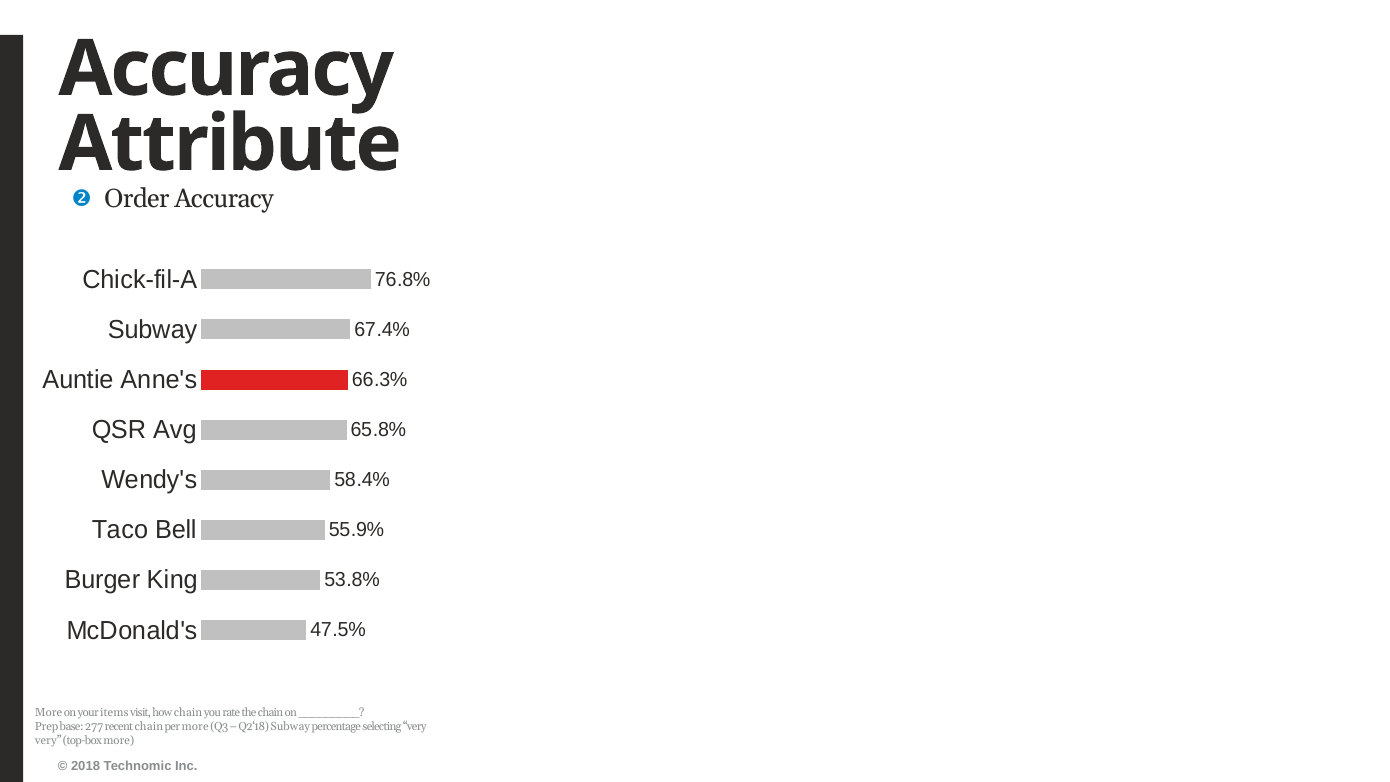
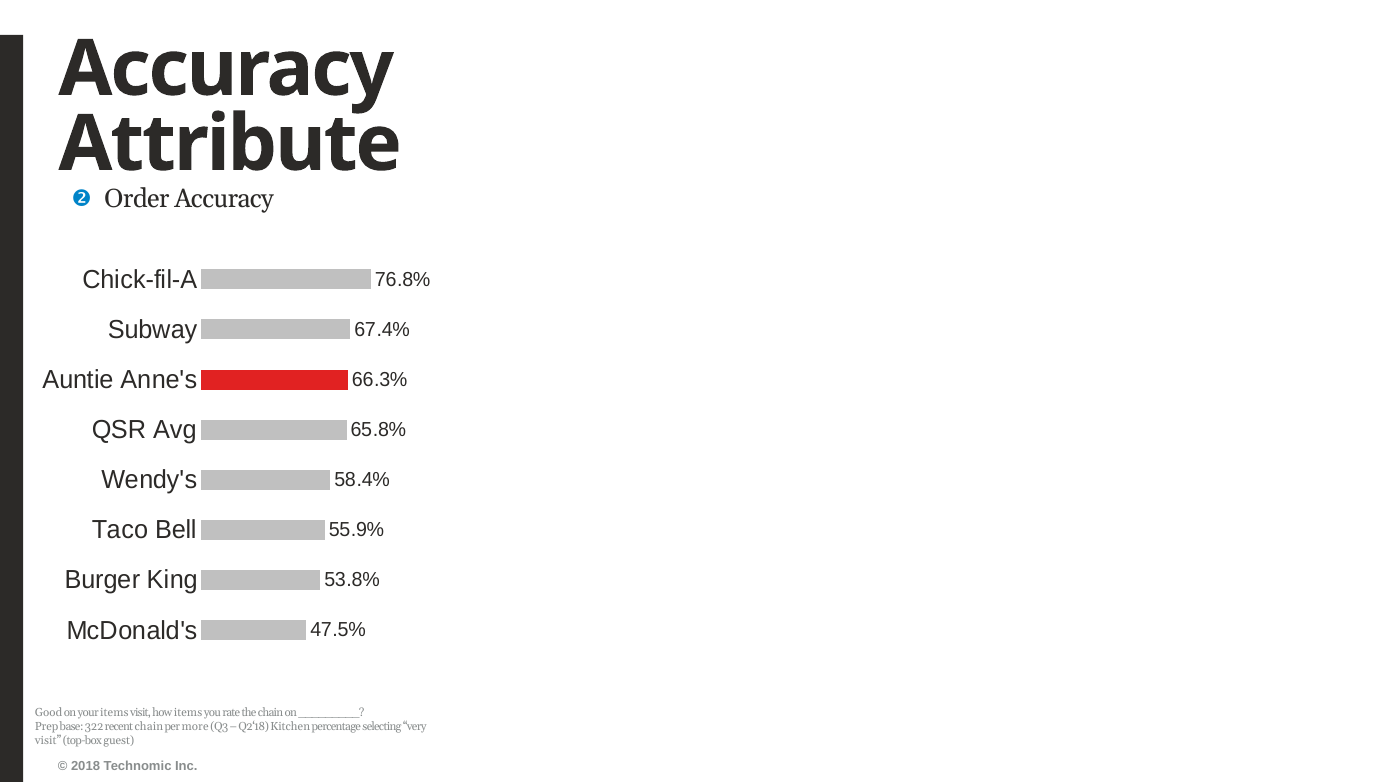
More at (49, 713): More -> Good
how chain: chain -> items
277: 277 -> 322
Q2‘18 Subway: Subway -> Kitchen
very at (48, 740): very -> visit
top-box more: more -> guest
